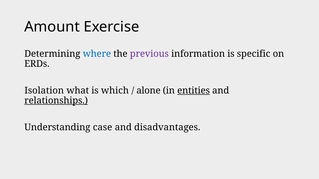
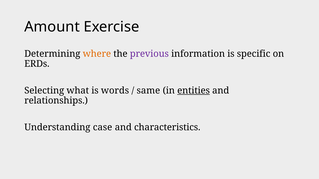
where colour: blue -> orange
Isolation: Isolation -> Selecting
which: which -> words
alone: alone -> same
relationships underline: present -> none
disadvantages: disadvantages -> characteristics
